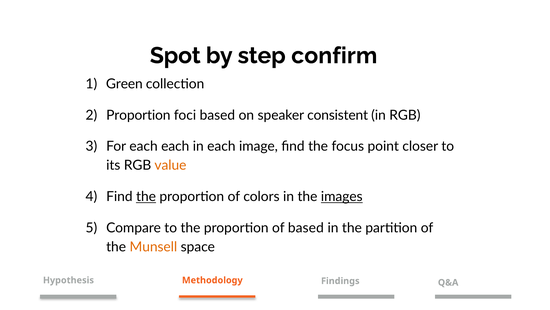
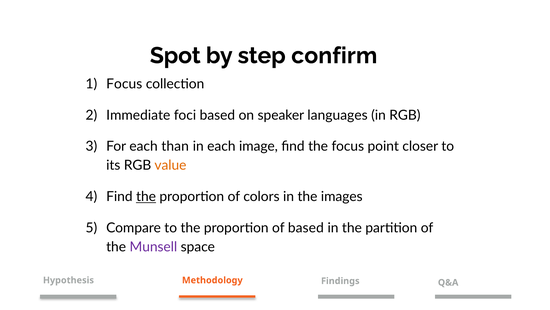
Green at (124, 84): Green -> Focus
Proportion at (138, 115): Proportion -> Immediate
consistent: consistent -> languages
each each: each -> than
images underline: present -> none
Munsell colour: orange -> purple
